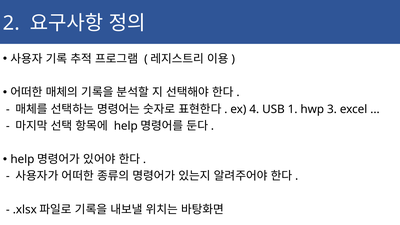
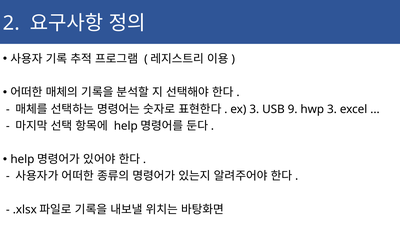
ex 4: 4 -> 3
1: 1 -> 9
